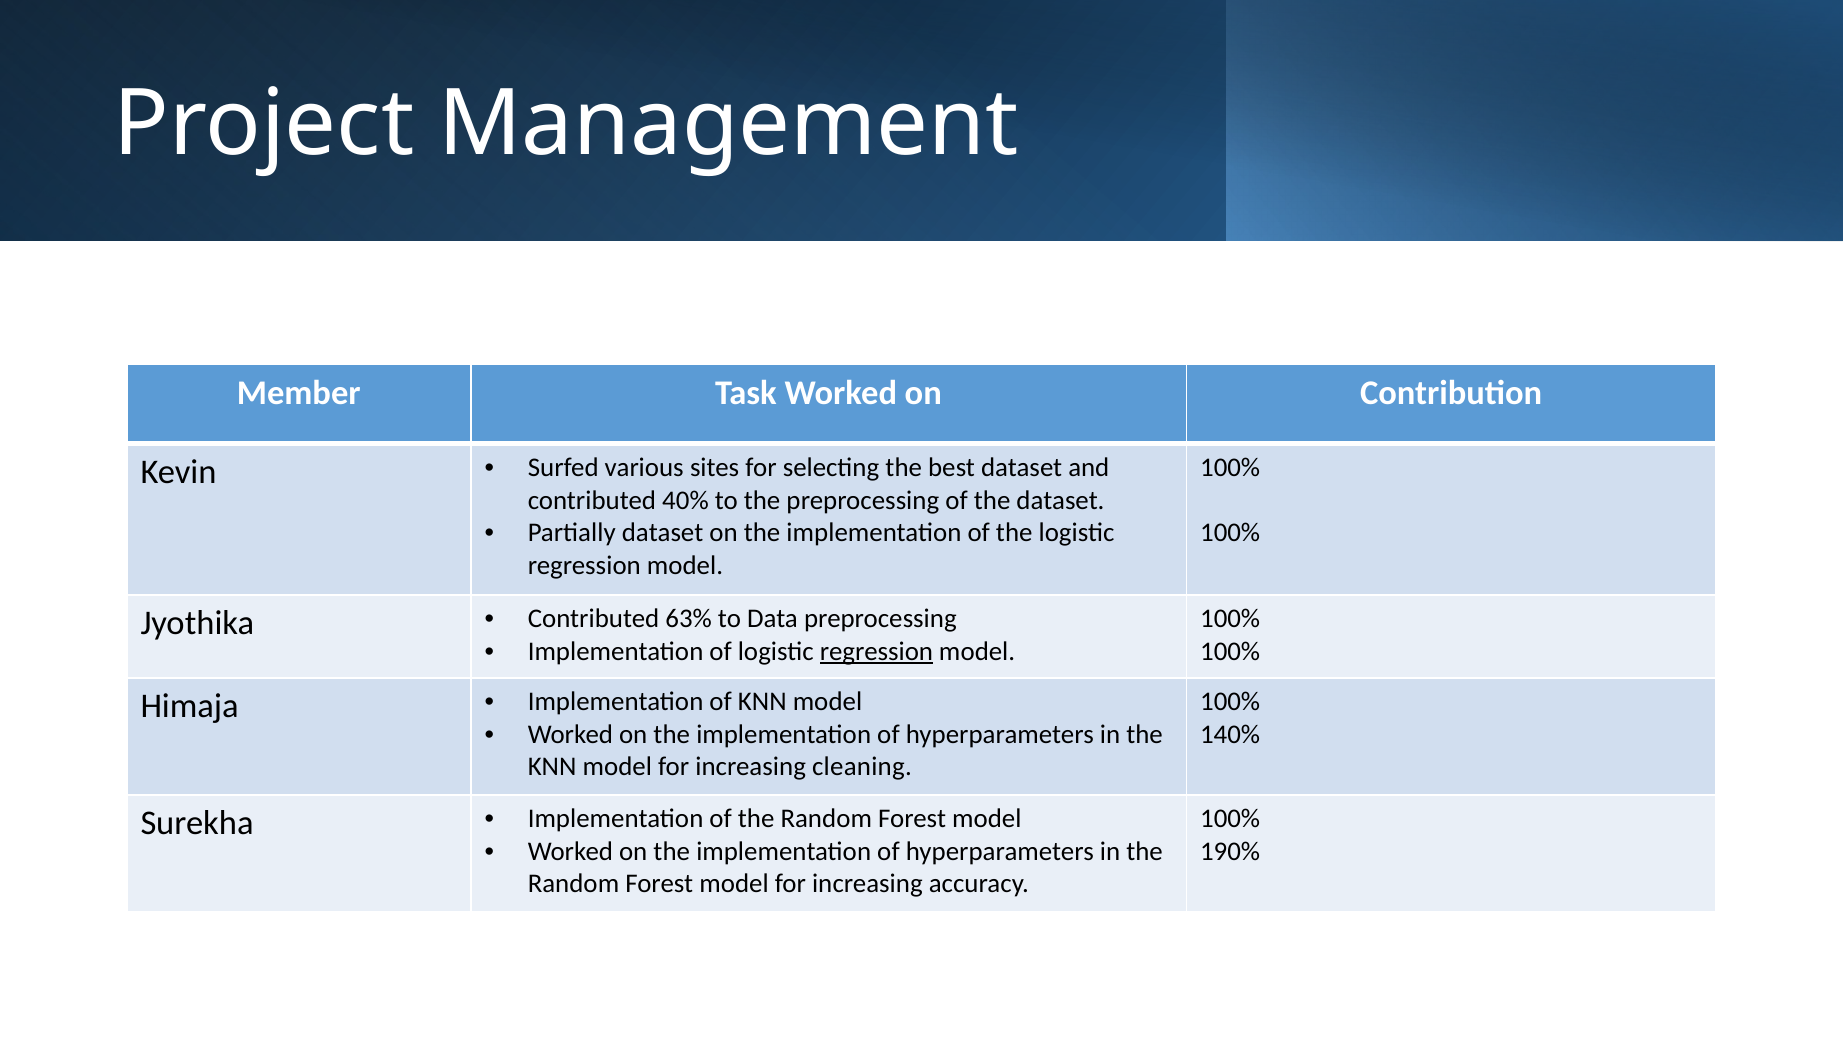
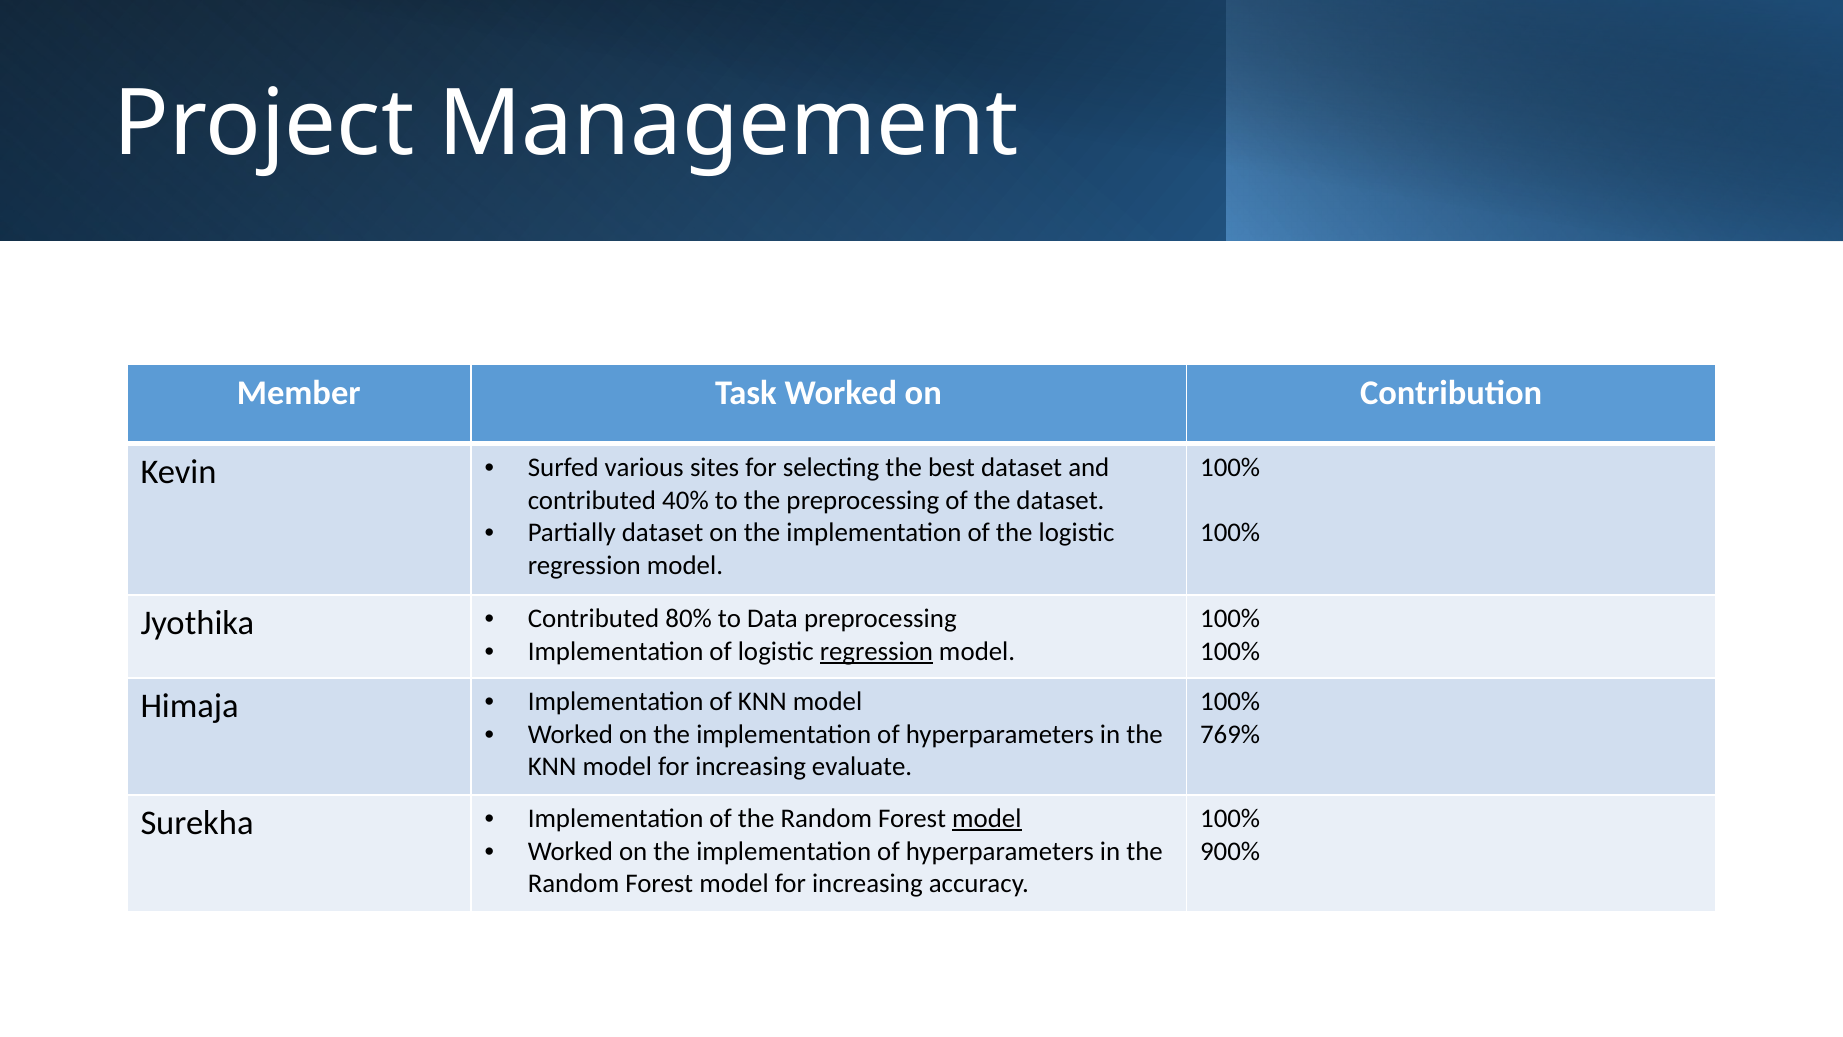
63%: 63% -> 80%
140%: 140% -> 769%
cleaning: cleaning -> evaluate
model at (987, 818) underline: none -> present
190%: 190% -> 900%
